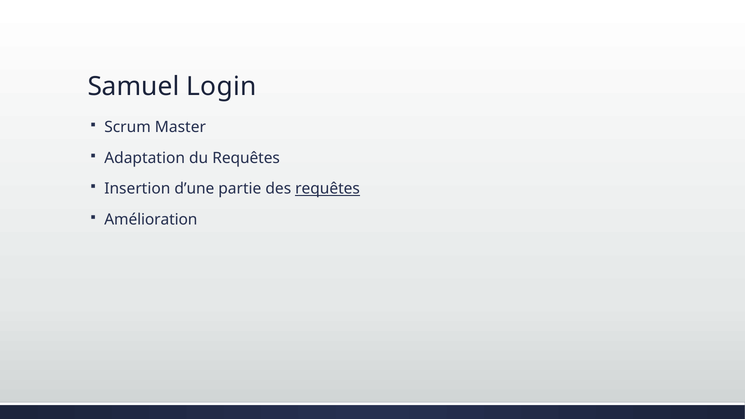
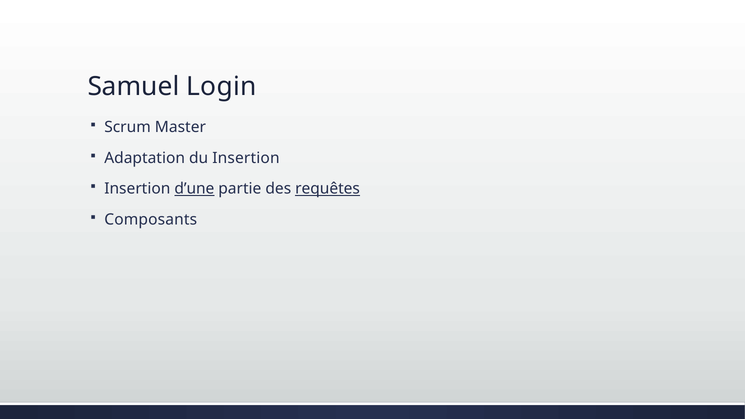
du Requêtes: Requêtes -> Insertion
d’une underline: none -> present
Amélioration: Amélioration -> Composants
